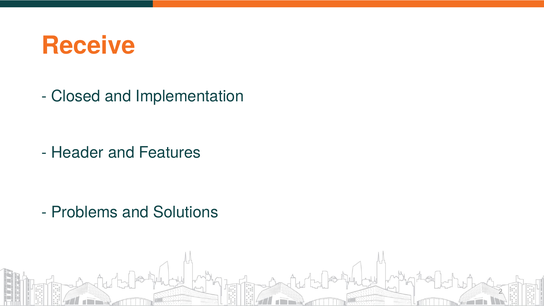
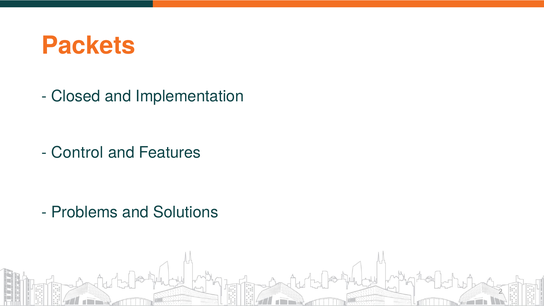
Receive: Receive -> Packets
Header: Header -> Control
